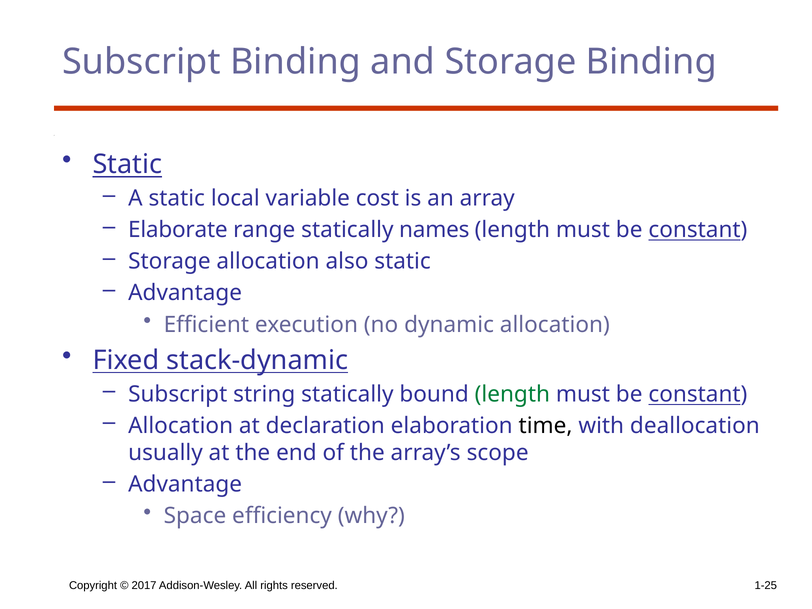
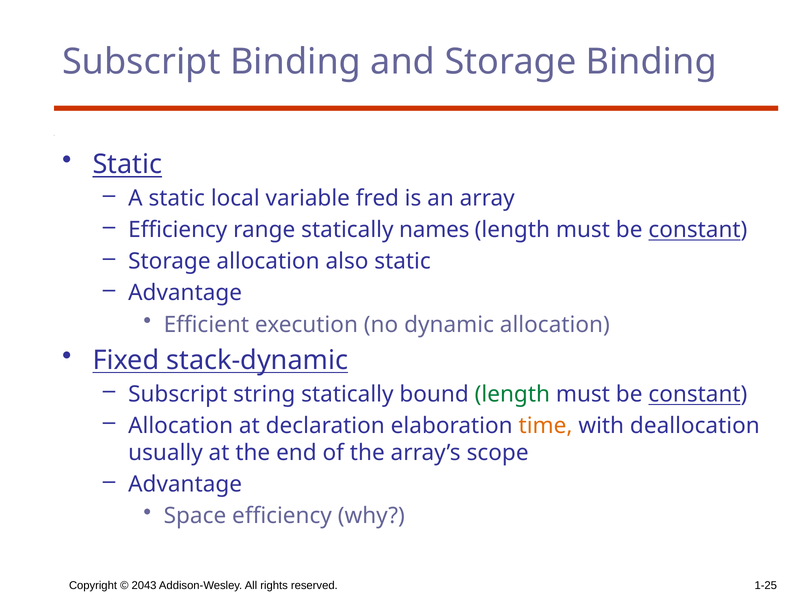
cost: cost -> fred
Elaborate at (178, 230): Elaborate -> Efficiency
time colour: black -> orange
2017: 2017 -> 2043
